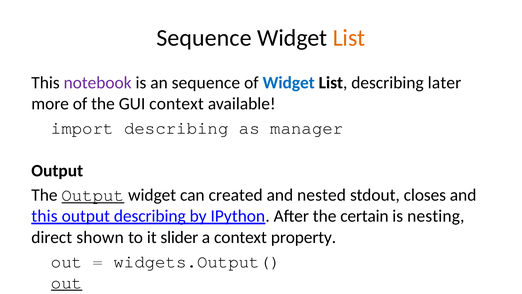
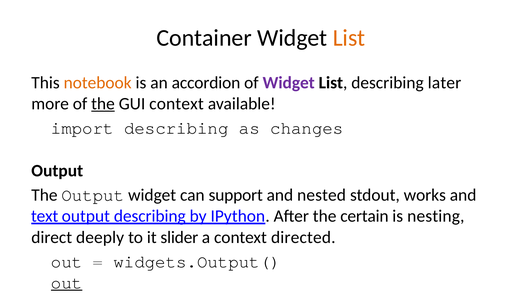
Sequence at (204, 38): Sequence -> Container
notebook at (98, 83) colour: purple -> orange
is an sequence: sequence -> accordion
Widget at (289, 83) colour: blue -> purple
the at (103, 104) underline: none -> present
as manager: manager -> changes
Output at (93, 195) underline: present -> none
can created: created -> support
stdout closes: closes -> works
this at (44, 216): this -> text
direct shown: shown -> deeply
context property: property -> directed
